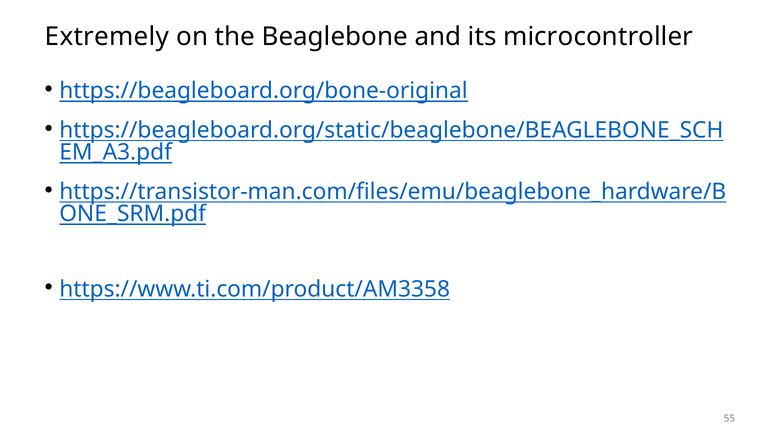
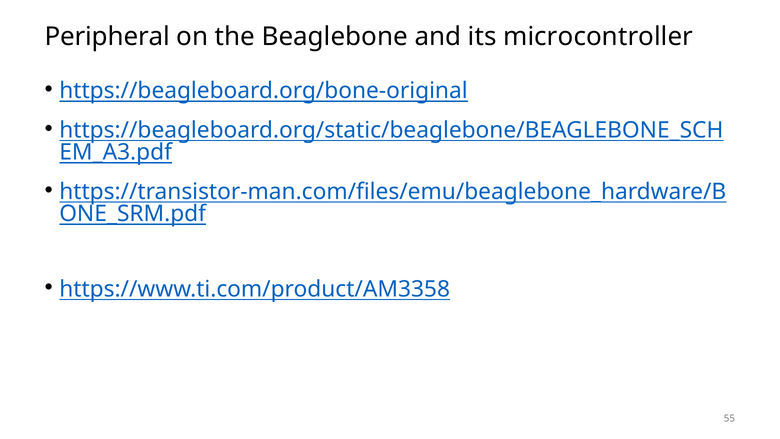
Extremely: Extremely -> Peripheral
